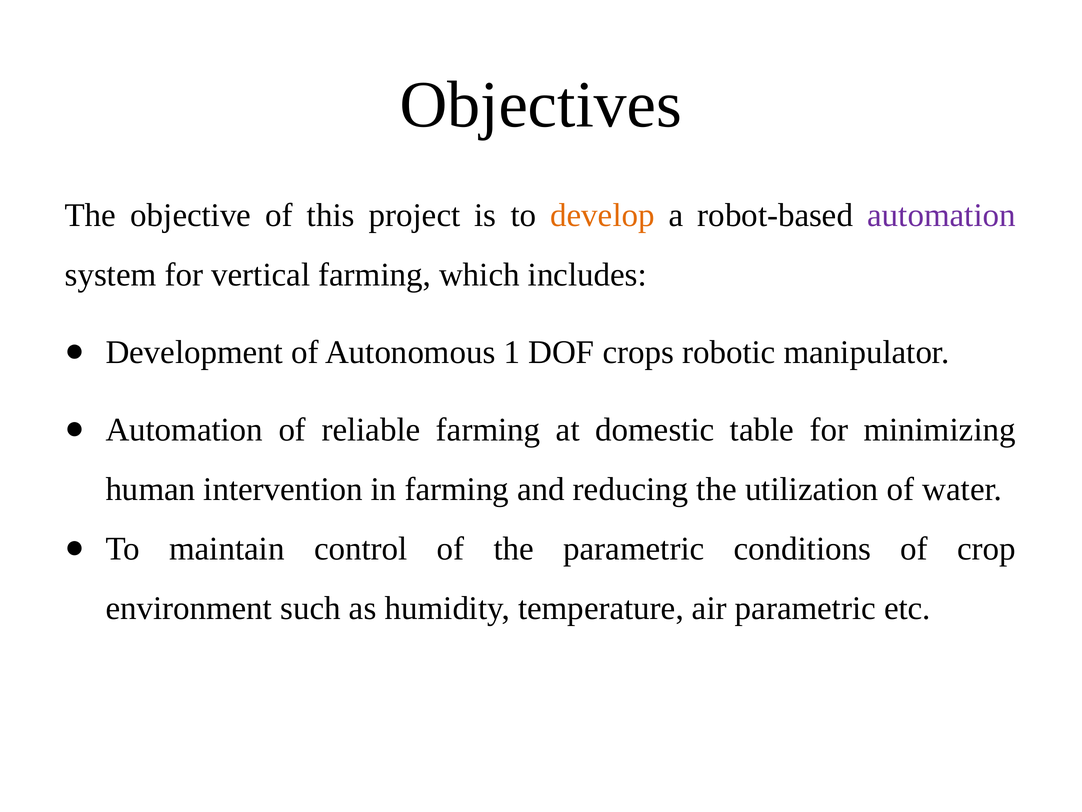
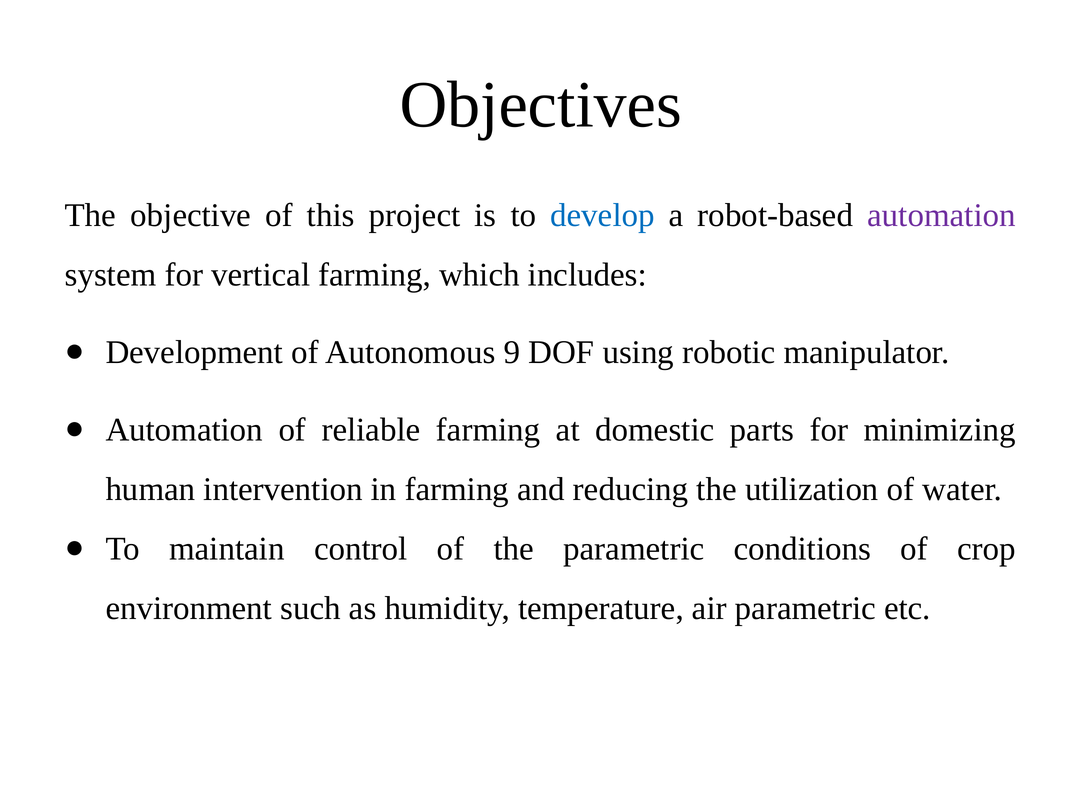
develop colour: orange -> blue
1: 1 -> 9
crops: crops -> using
table: table -> parts
